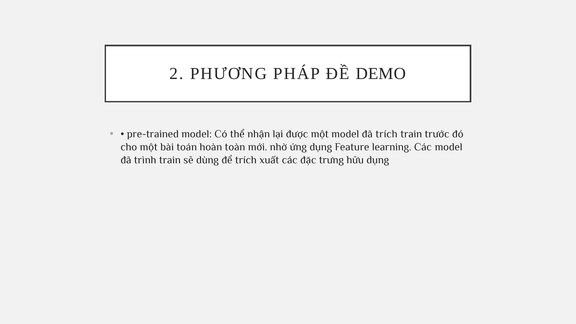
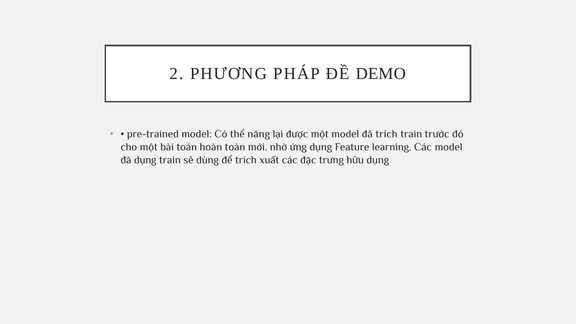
nhận: nhận -> năng
đã trình: trình -> dụng
